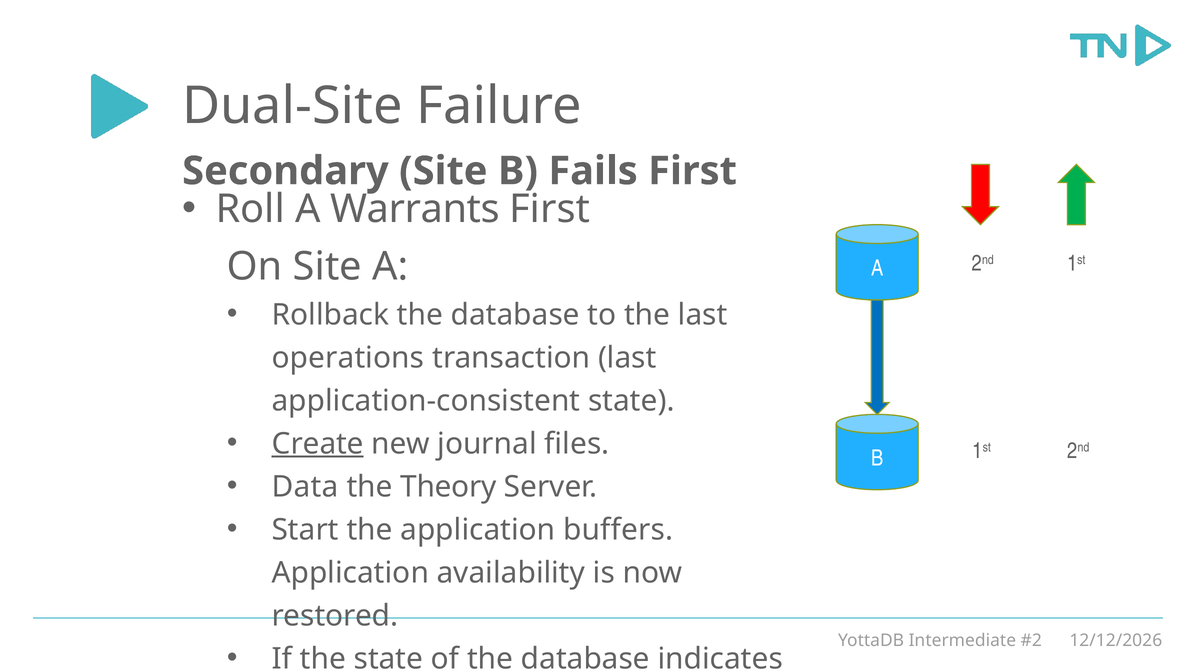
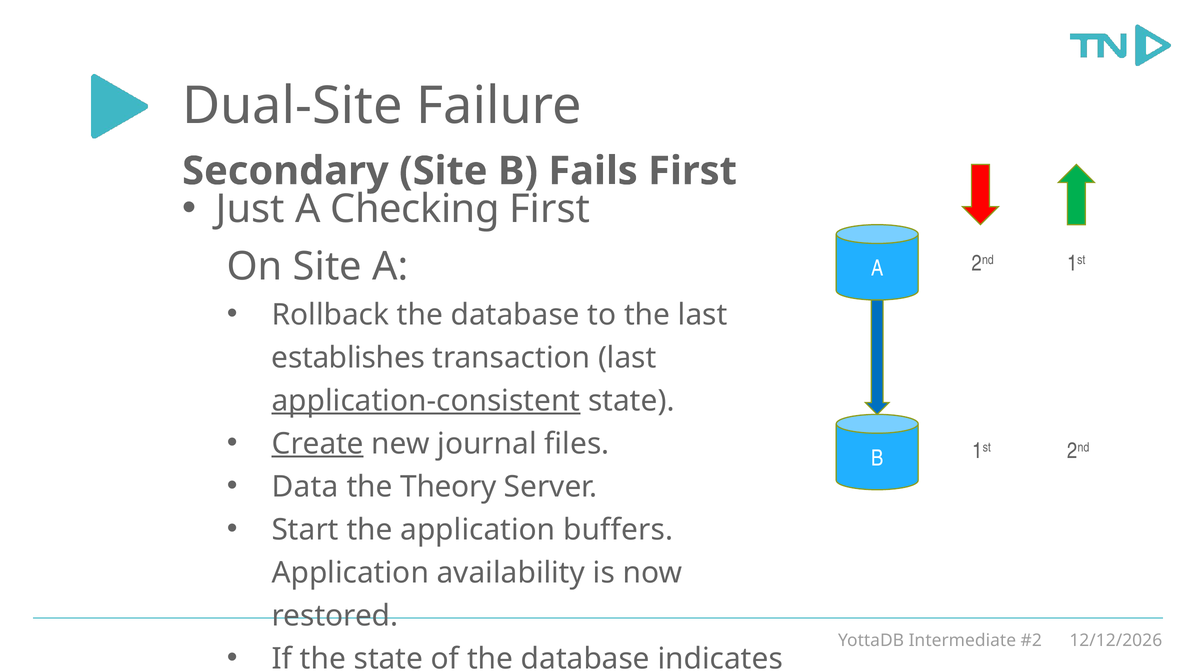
Roll: Roll -> Just
Warrants: Warrants -> Checking
operations at (348, 358): operations -> establishes
application-consistent underline: none -> present
